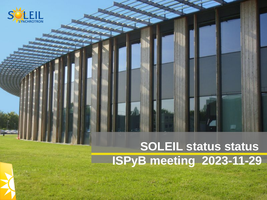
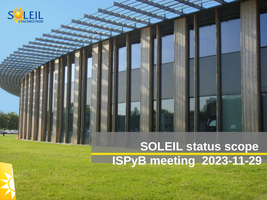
status status: status -> scope
